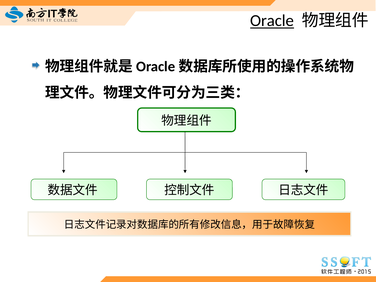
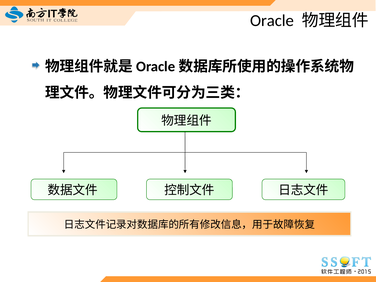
Oracle underline: present -> none
